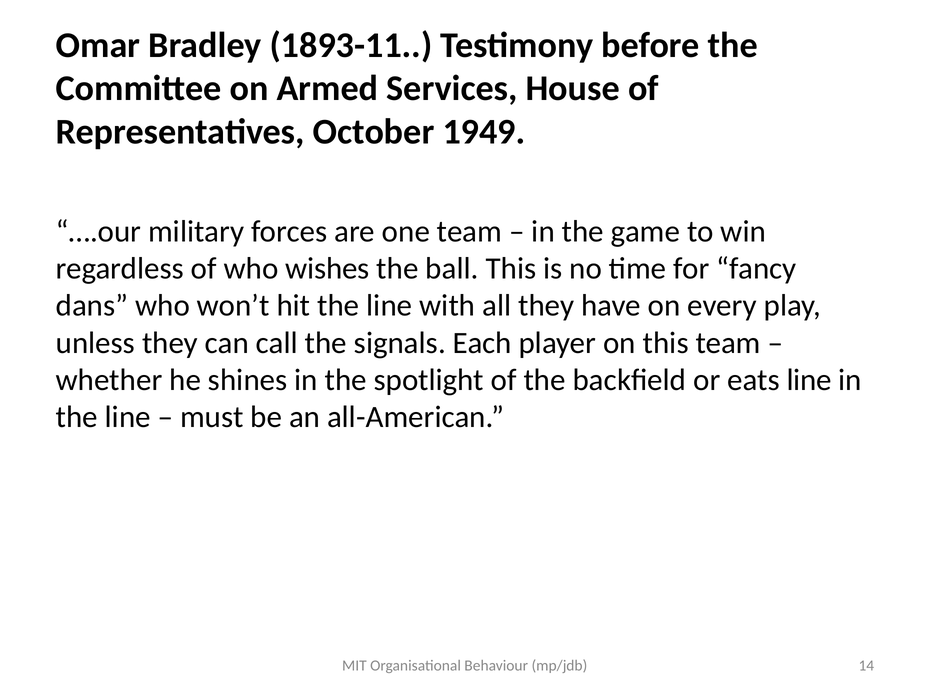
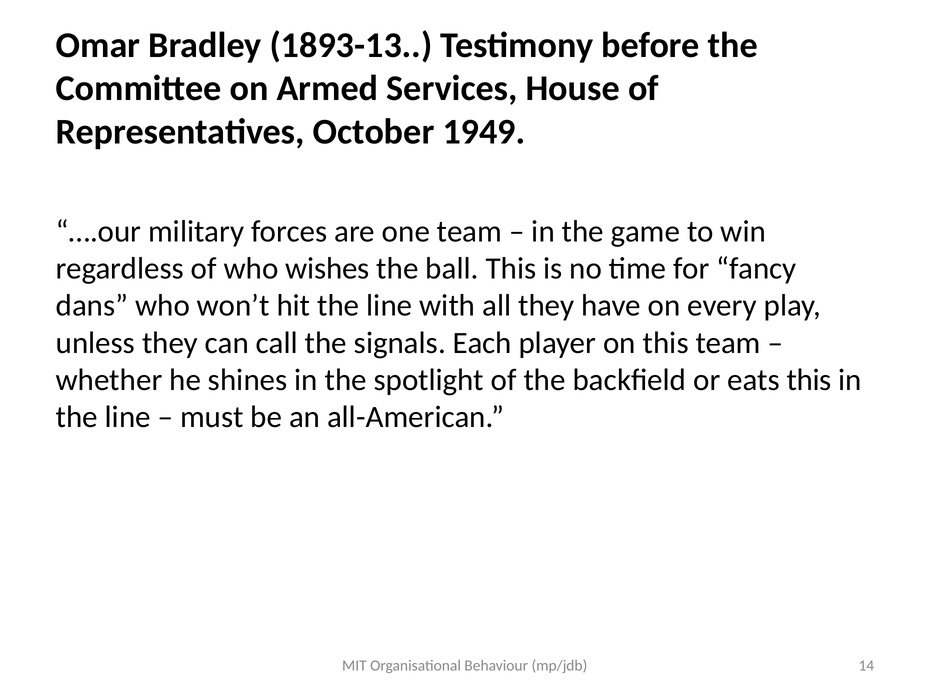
1893-11: 1893-11 -> 1893-13
eats line: line -> this
